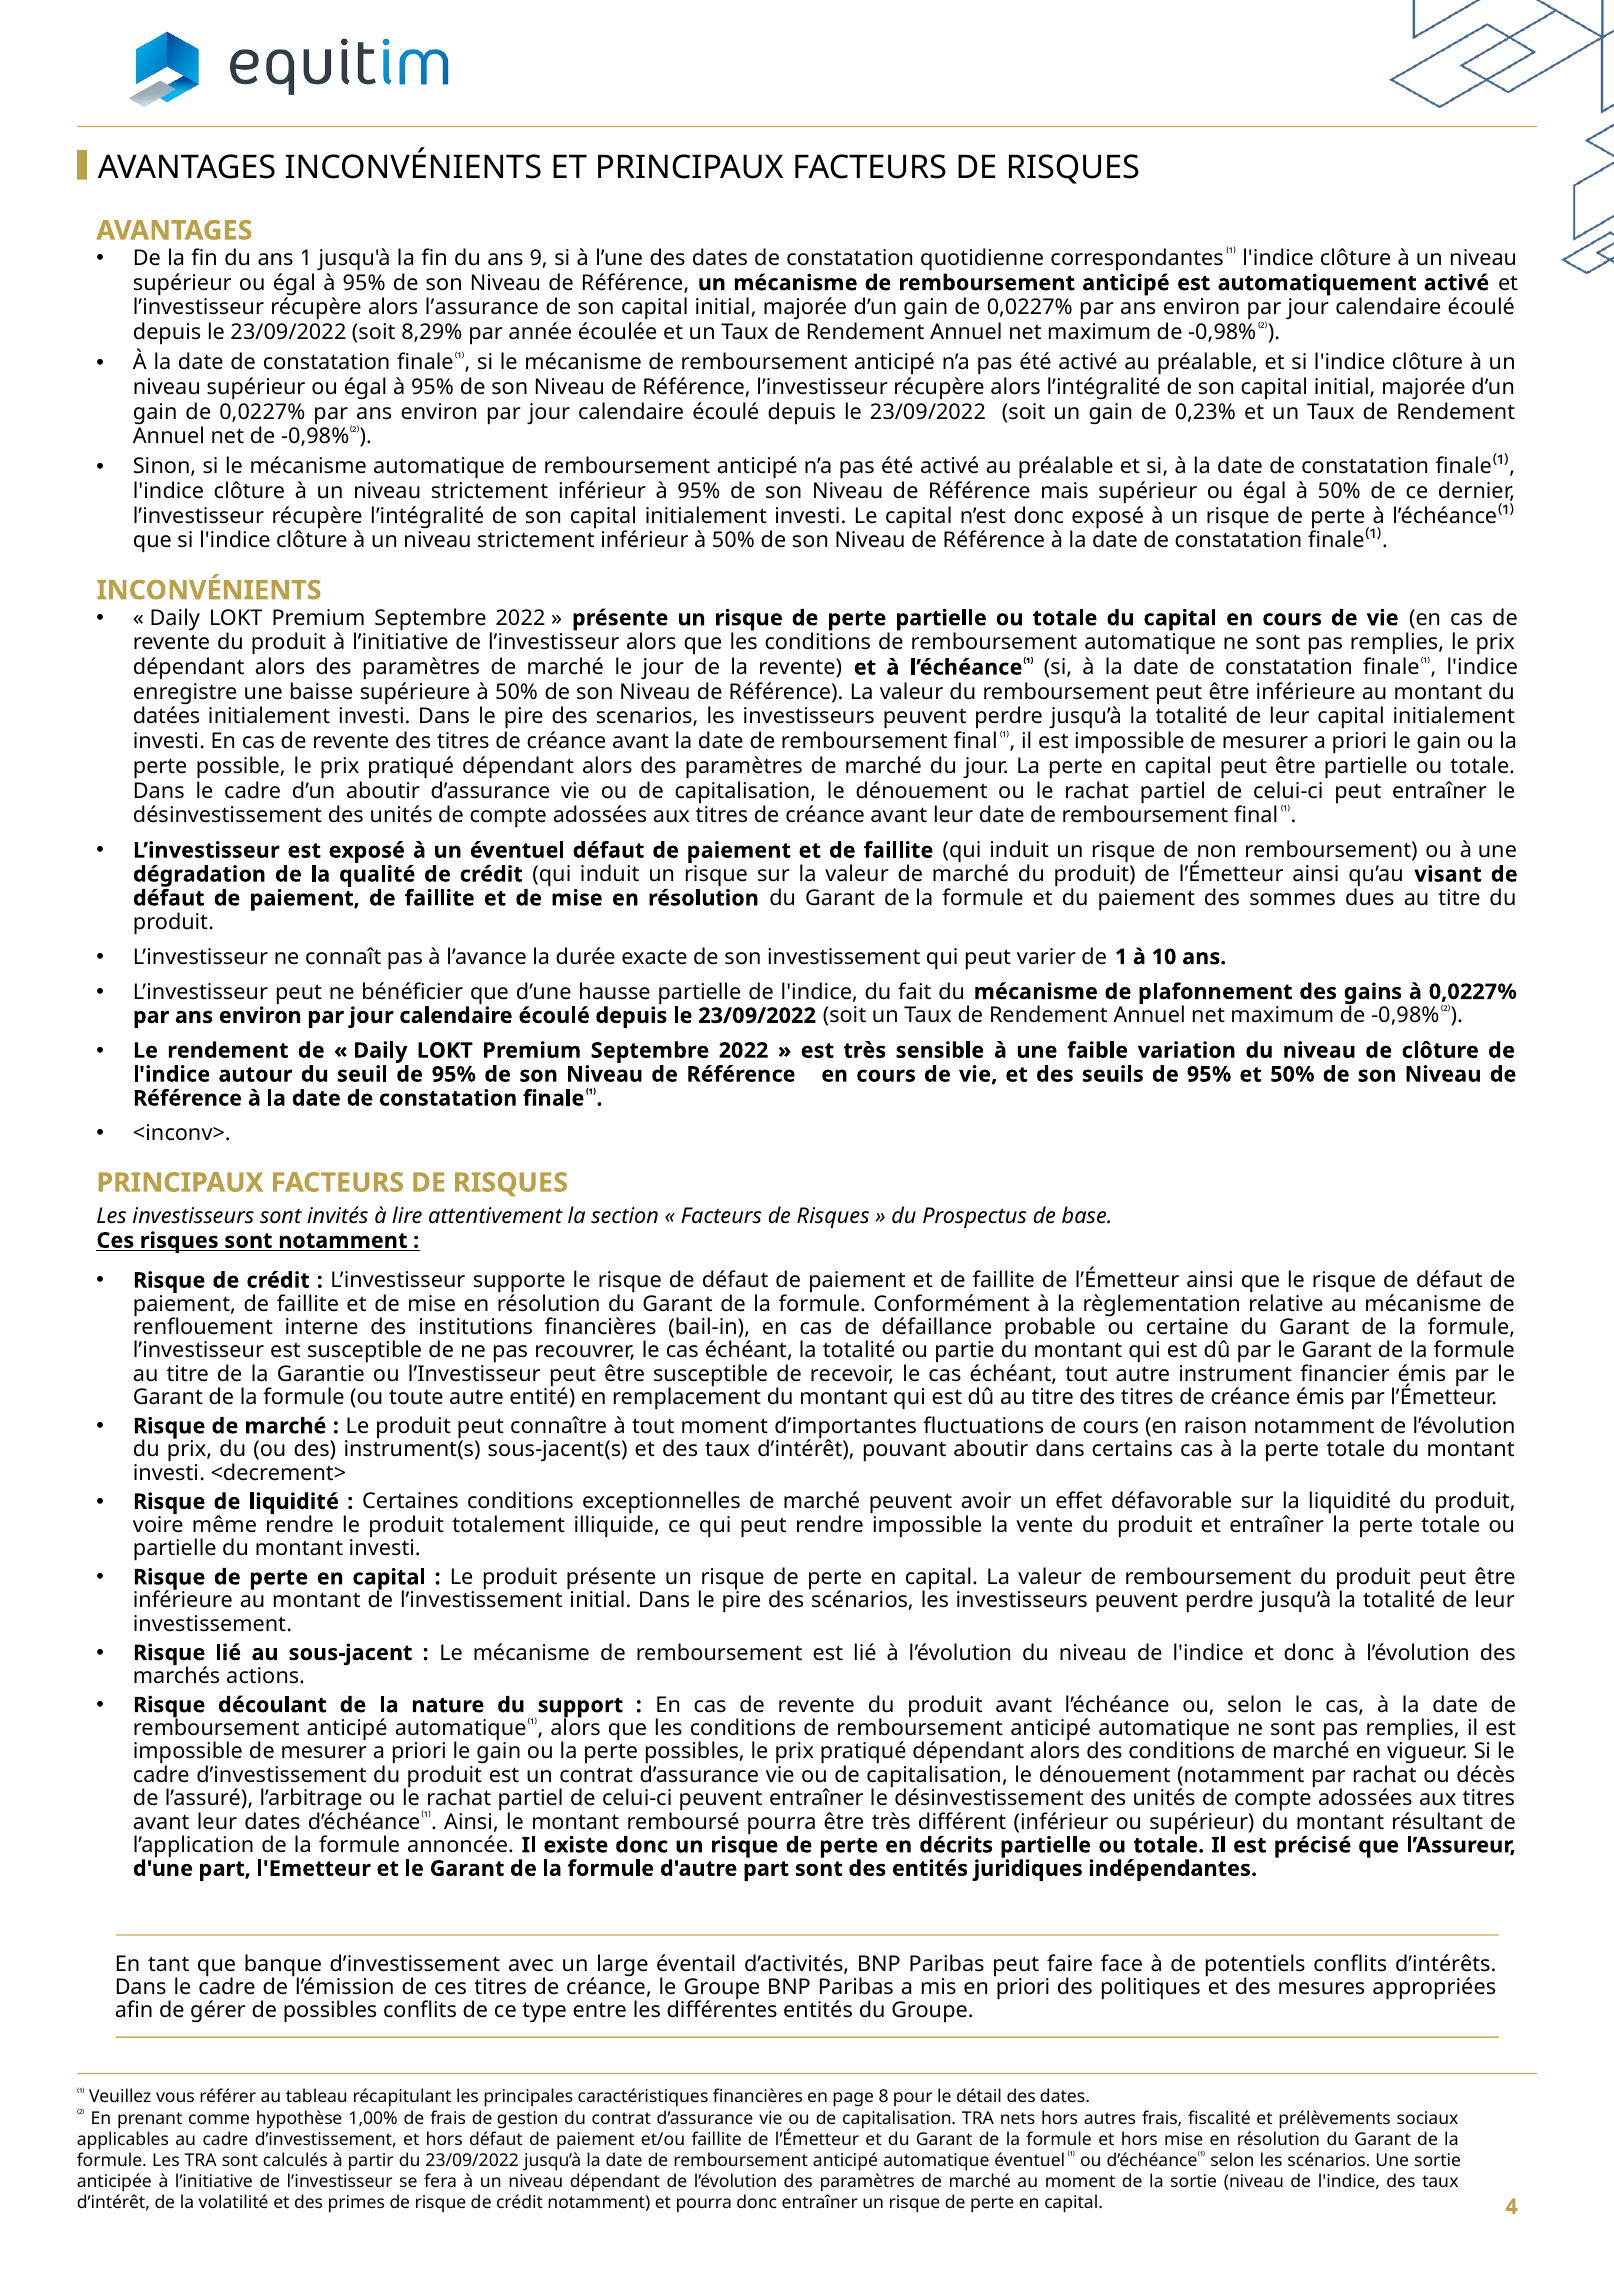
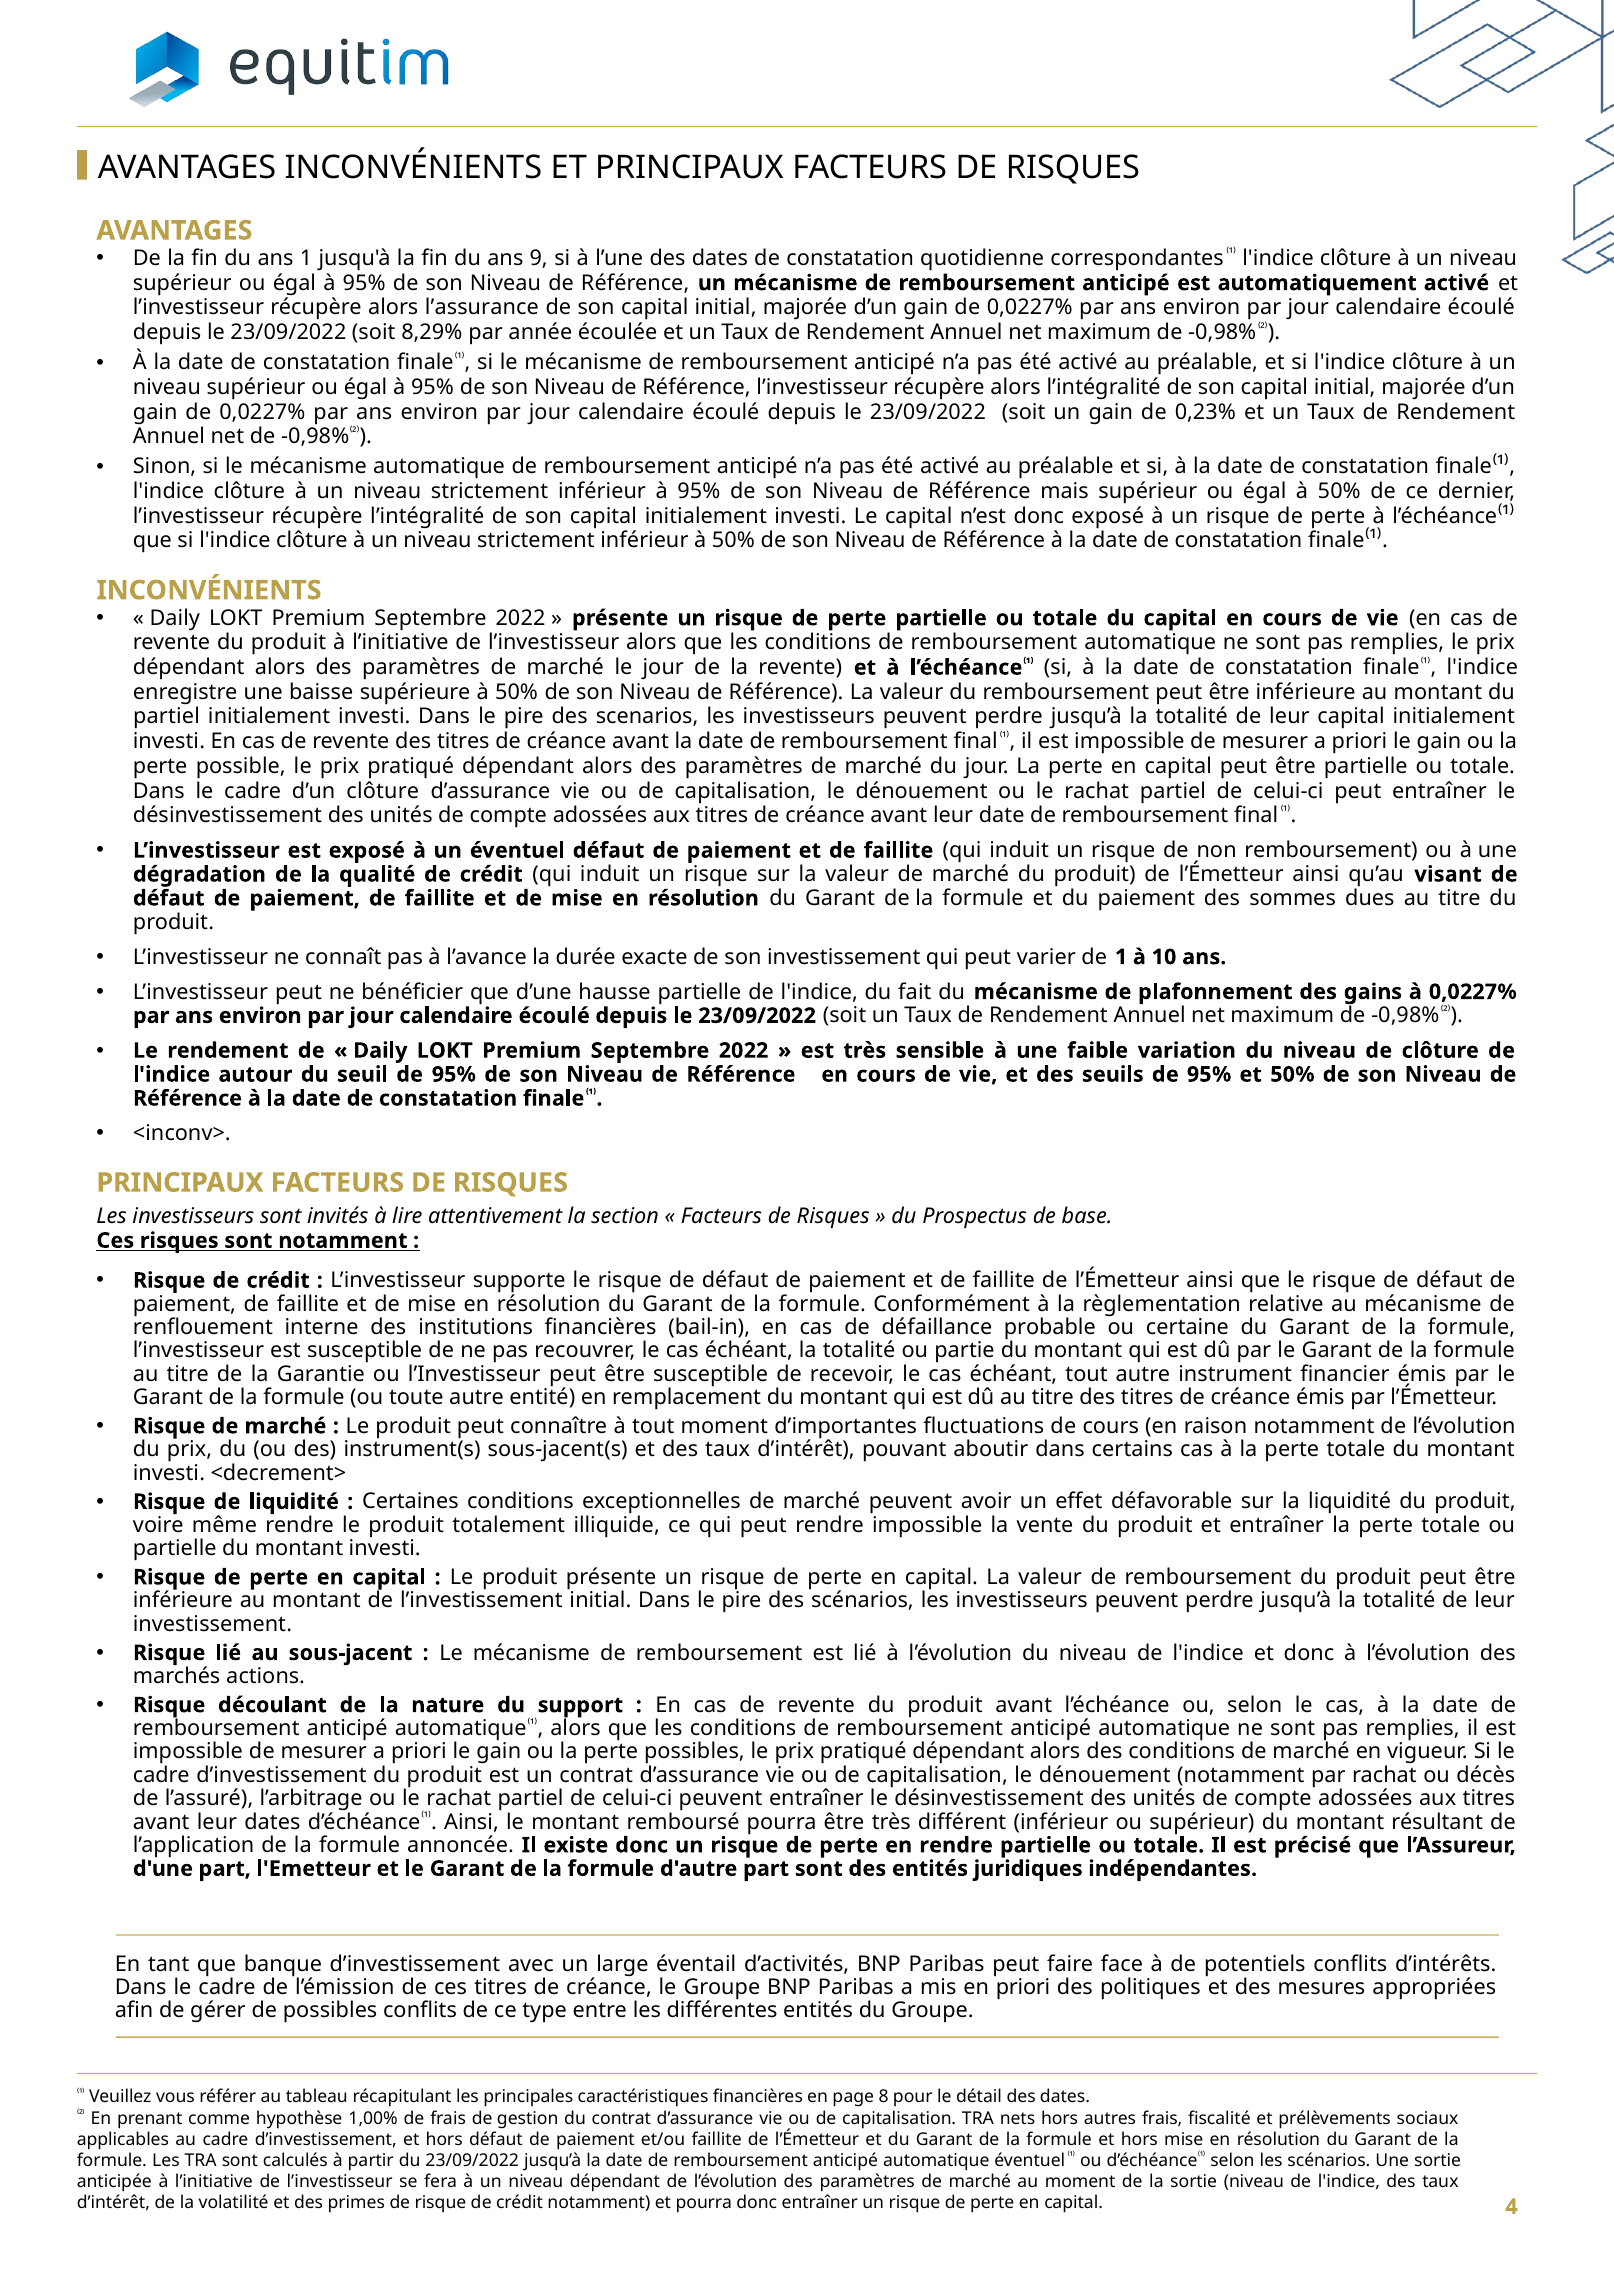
datées at (167, 717): datées -> partiel
d’un aboutir: aboutir -> clôture
en décrits: décrits -> rendre
